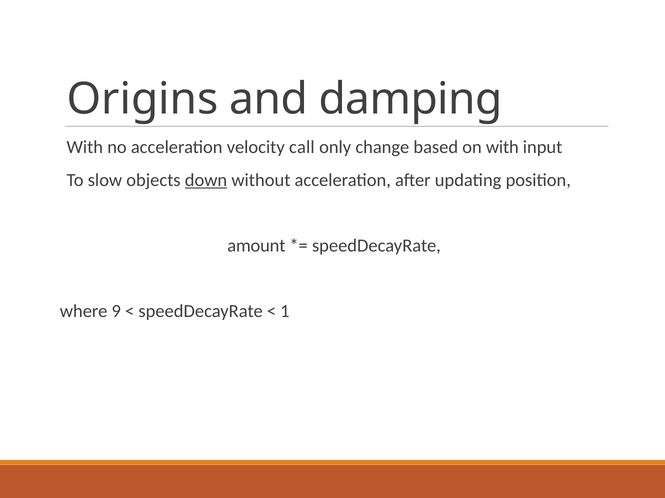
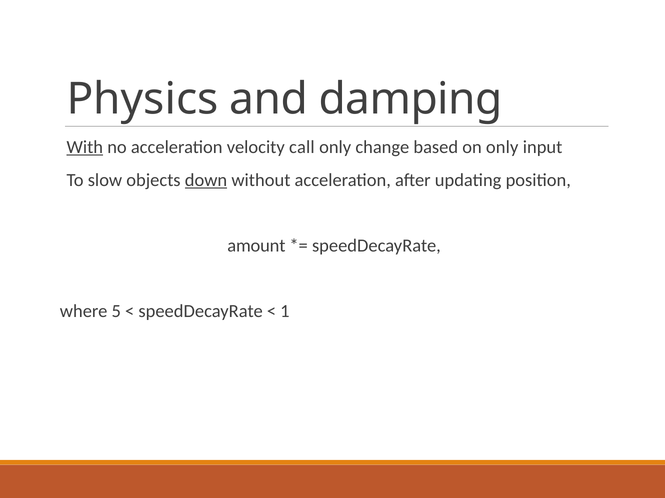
Origins: Origins -> Physics
With at (85, 147) underline: none -> present
on with: with -> only
9: 9 -> 5
